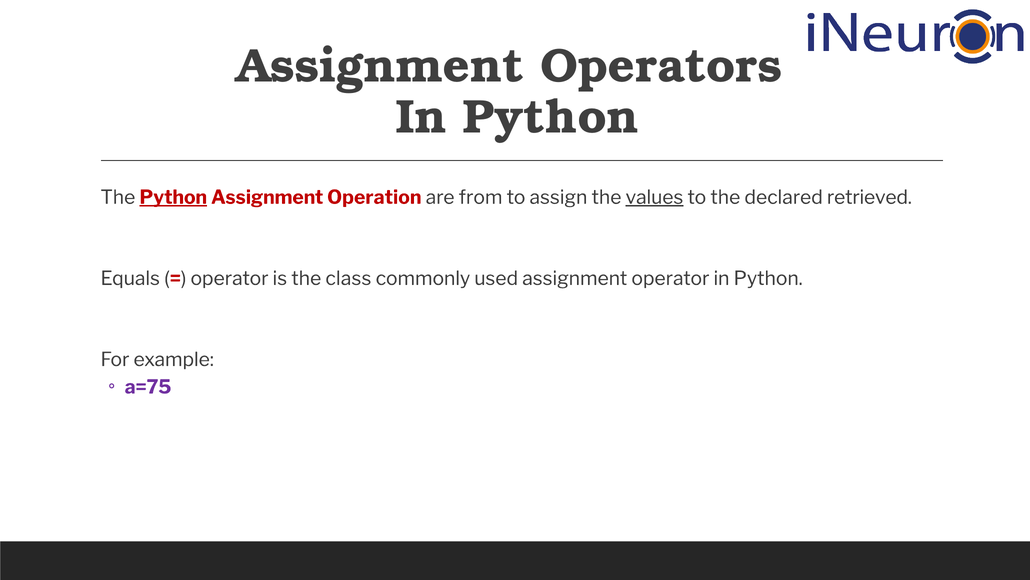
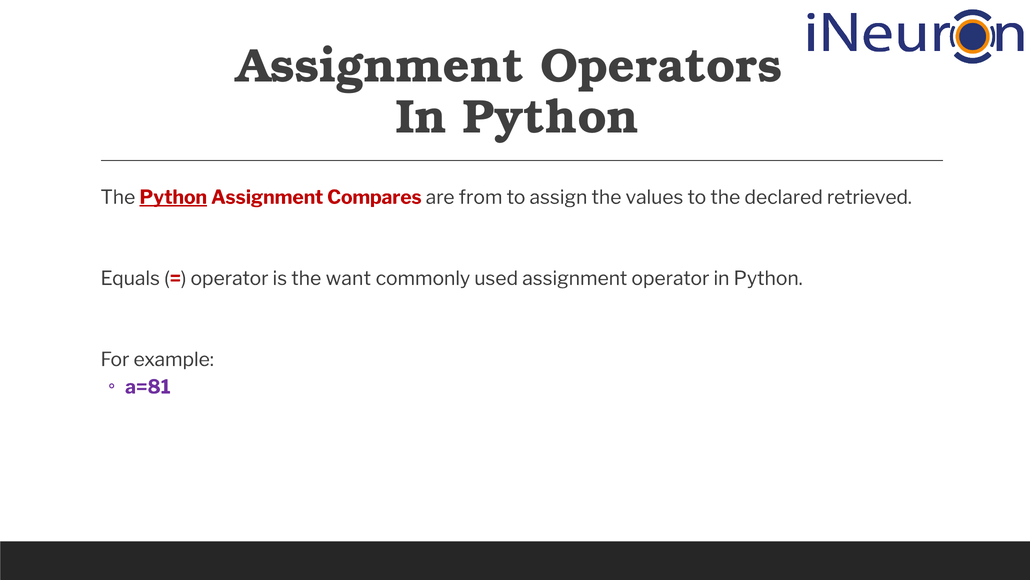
Operation: Operation -> Compares
values underline: present -> none
class: class -> want
a=75: a=75 -> a=81
